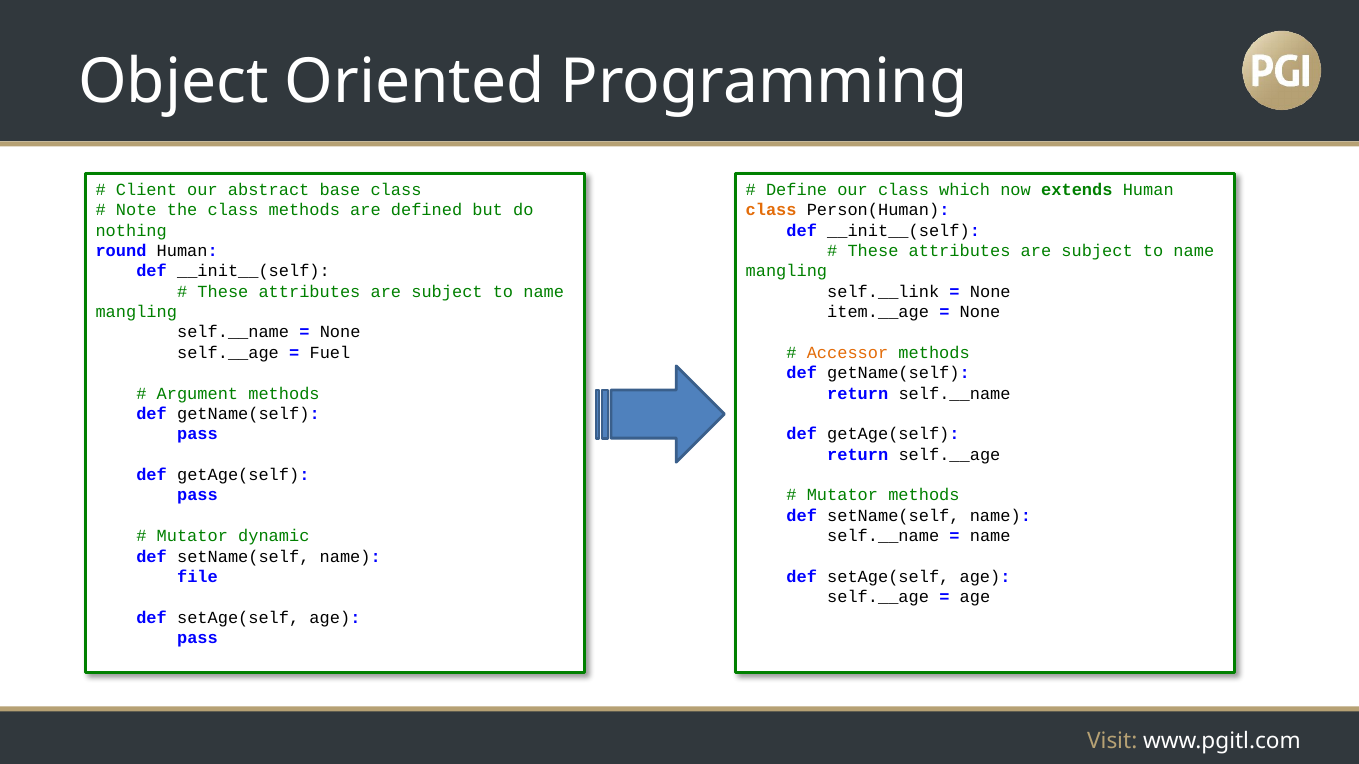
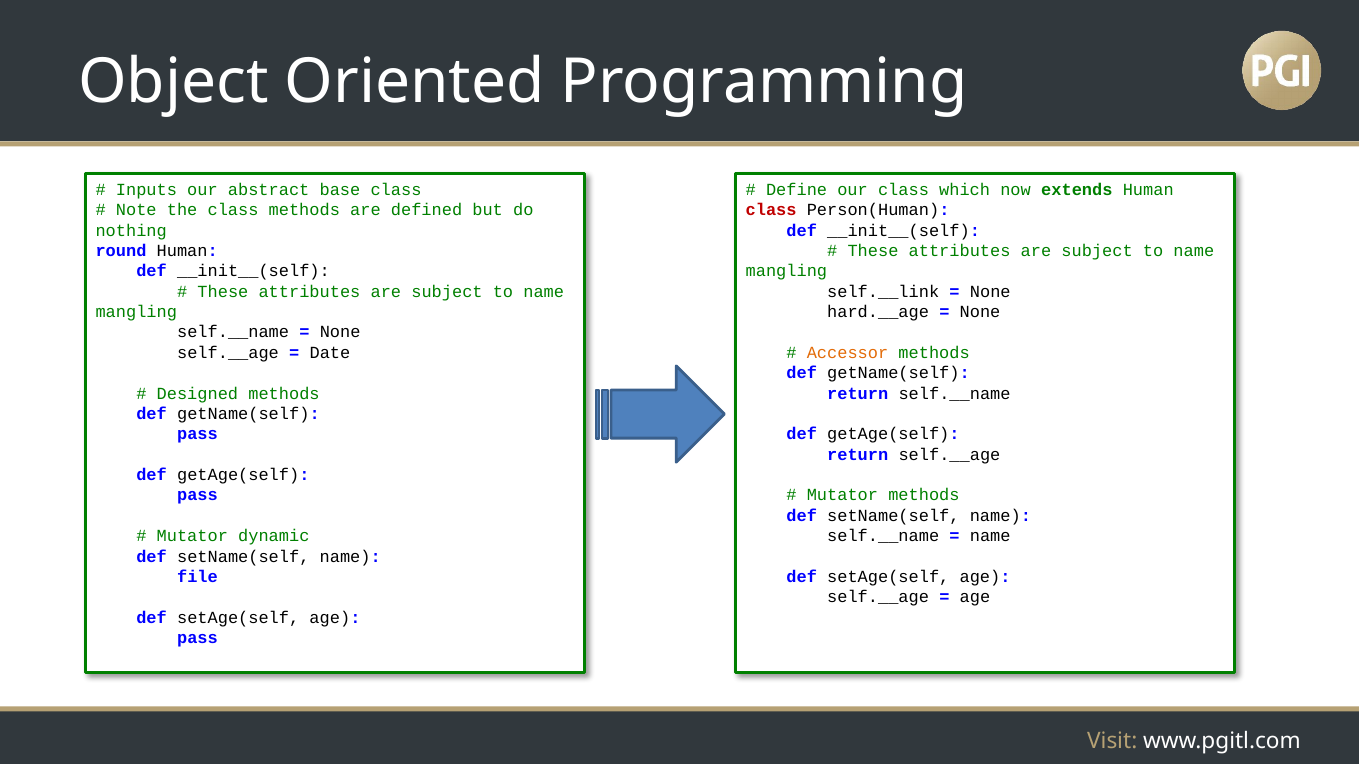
Client: Client -> Inputs
class at (771, 210) colour: orange -> red
item.__age: item.__age -> hard.__age
Fuel: Fuel -> Date
Argument: Argument -> Designed
